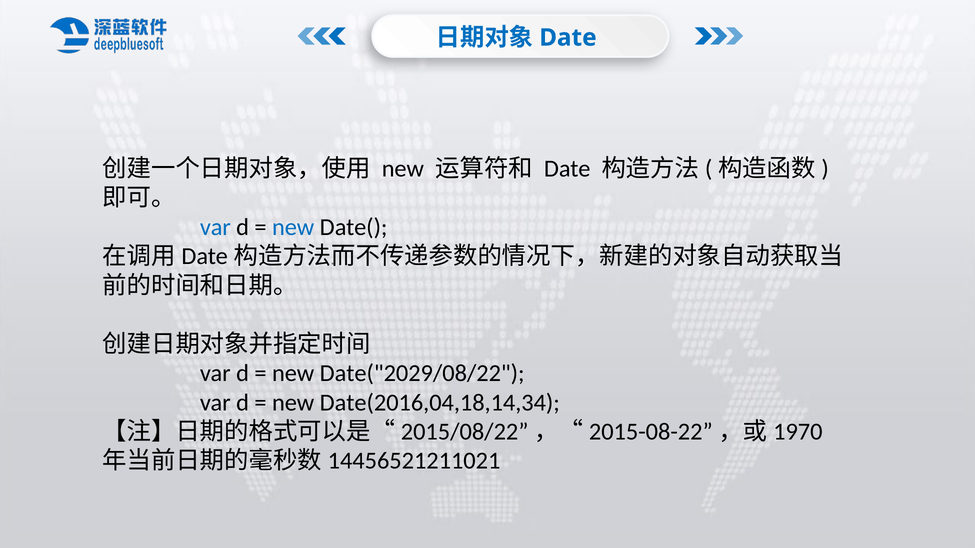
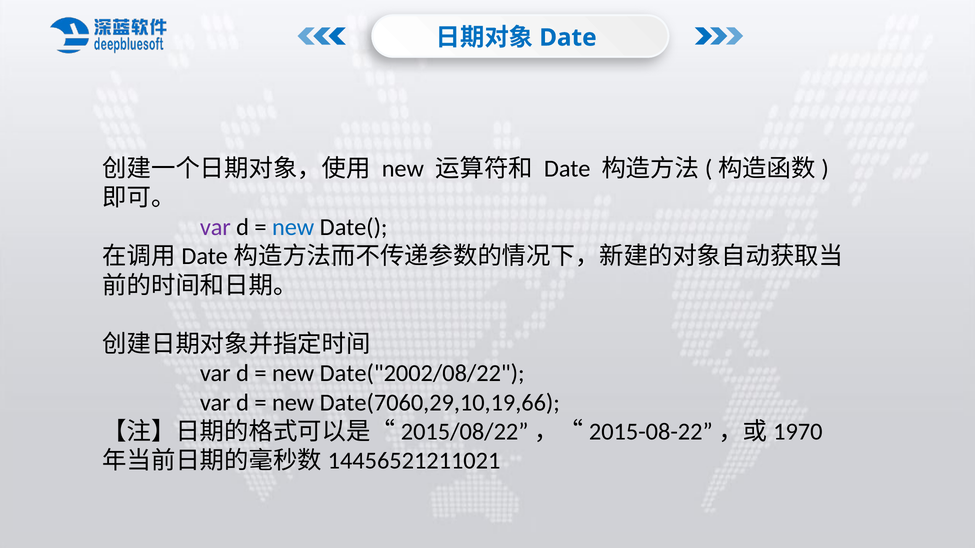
var at (215, 227) colour: blue -> purple
Date("2029/08/22: Date("2029/08/22 -> Date("2002/08/22
Date(2016,04,18,14,34: Date(2016,04,18,14,34 -> Date(7060,29,10,19,66
